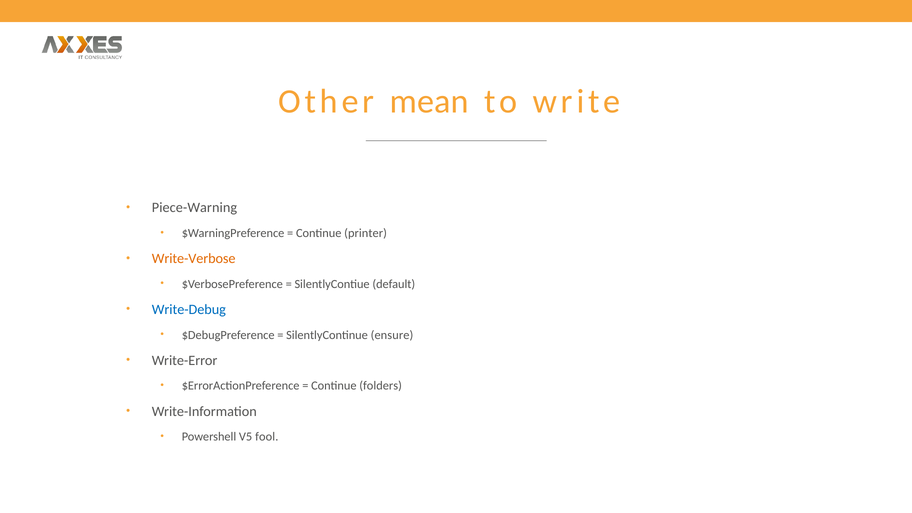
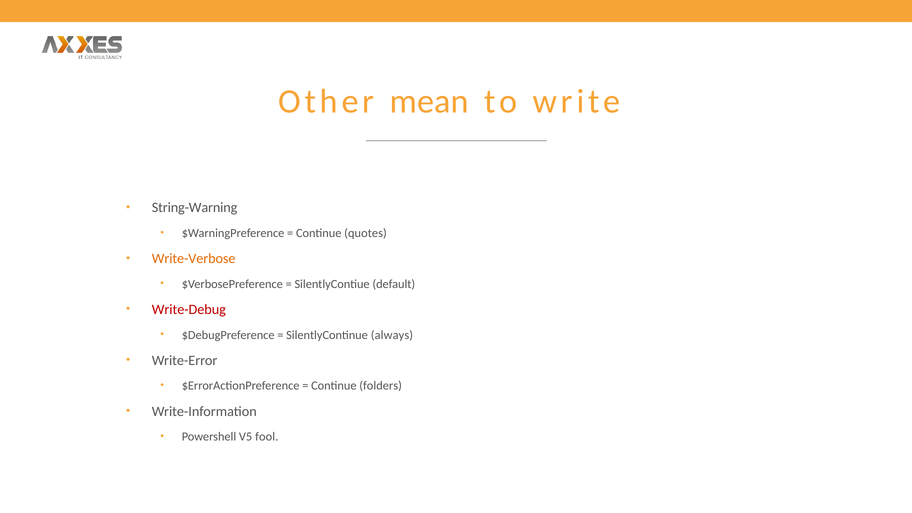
Piece-Warning: Piece-Warning -> String-Warning
printer: printer -> quotes
Write-Debug colour: blue -> red
ensure: ensure -> always
